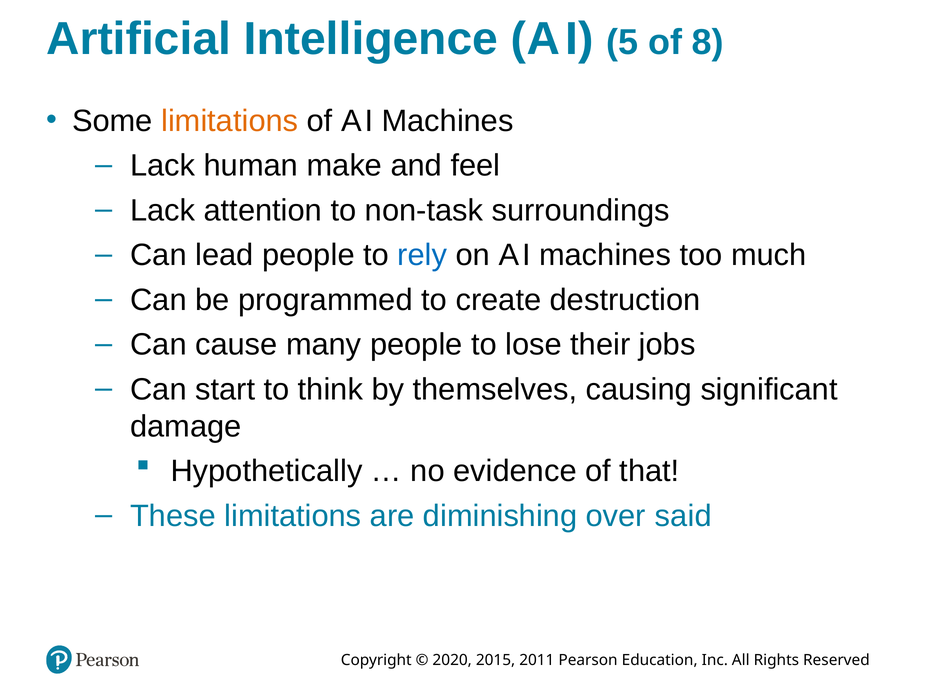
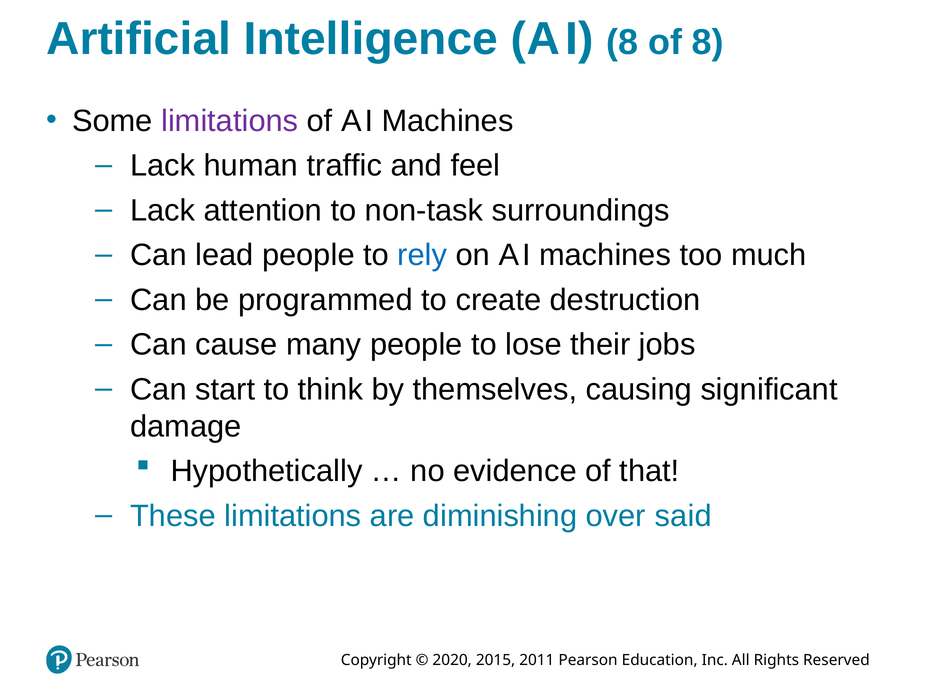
I 5: 5 -> 8
limitations at (230, 121) colour: orange -> purple
make: make -> traffic
